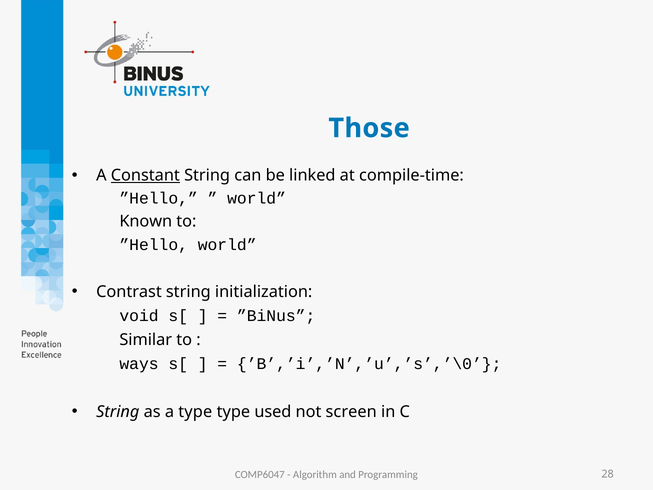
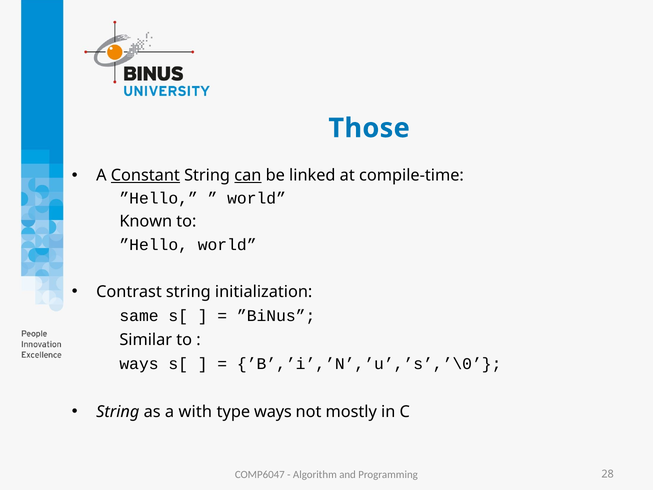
can underline: none -> present
void: void -> same
a type: type -> with
type used: used -> ways
screen: screen -> mostly
